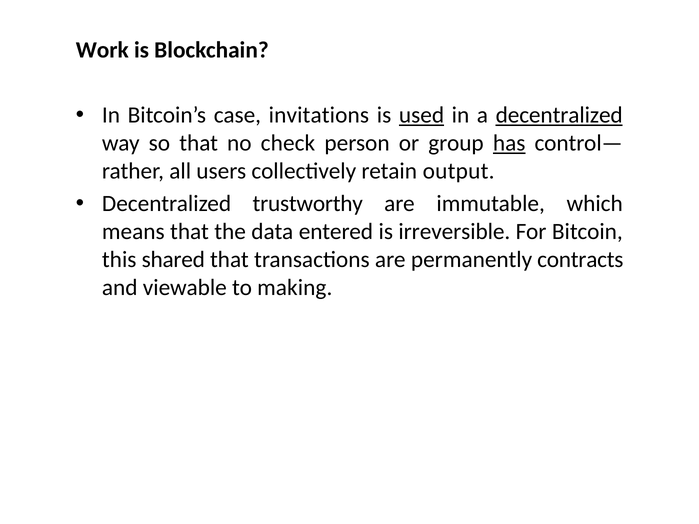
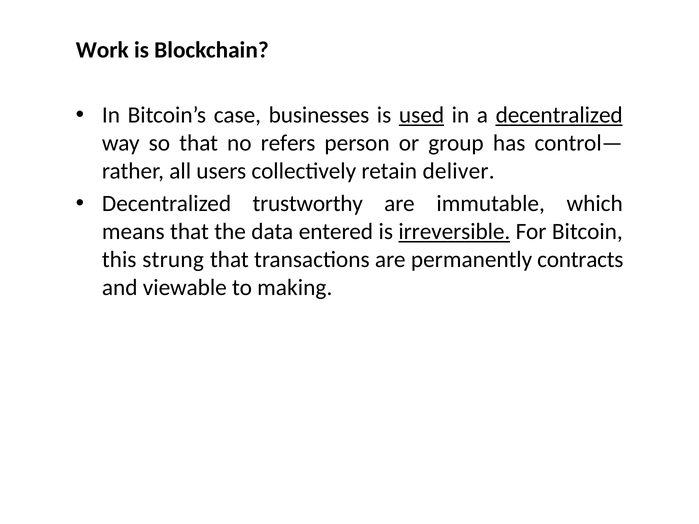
invitations: invitations -> businesses
check: check -> refers
has underline: present -> none
output: output -> deliver
irreversible underline: none -> present
shared: shared -> strung
